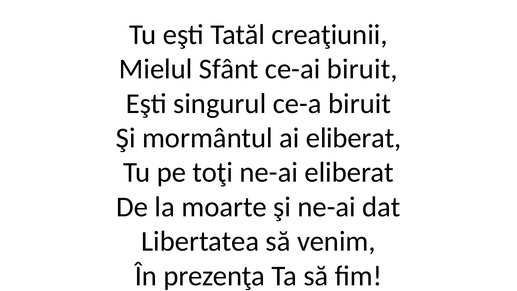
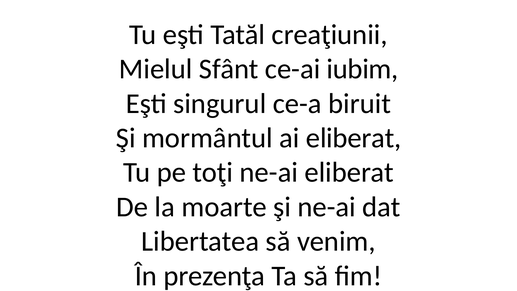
ce-ai biruit: biruit -> iubim
